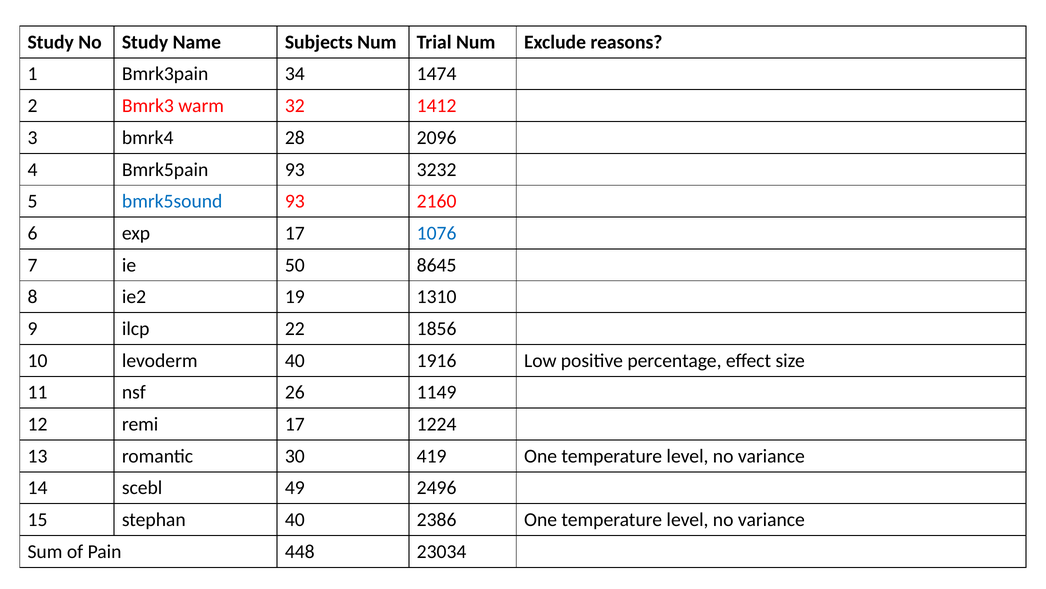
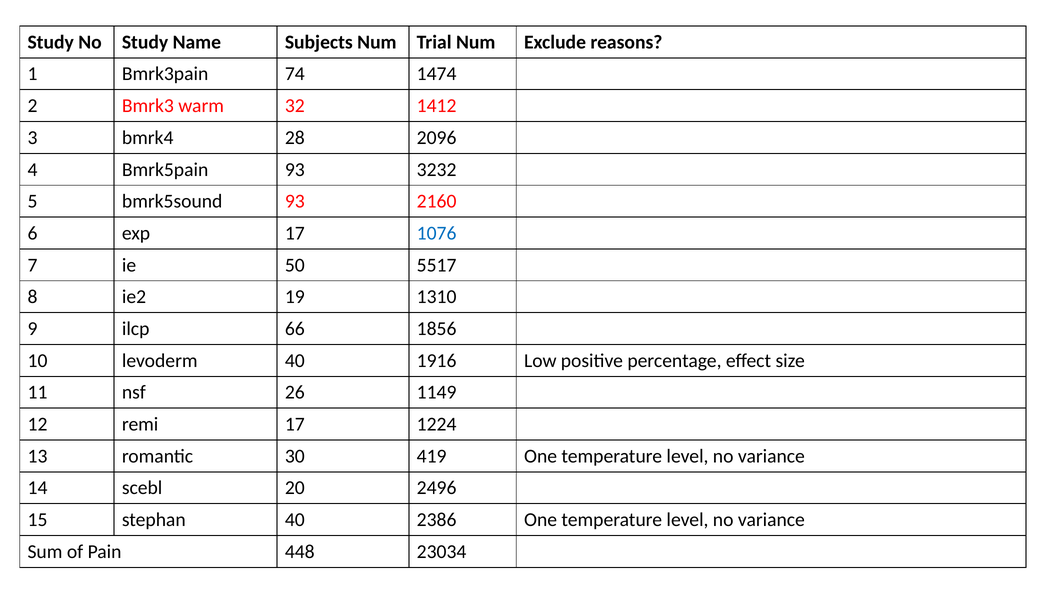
34: 34 -> 74
bmrk5sound colour: blue -> black
8645: 8645 -> 5517
22: 22 -> 66
49: 49 -> 20
